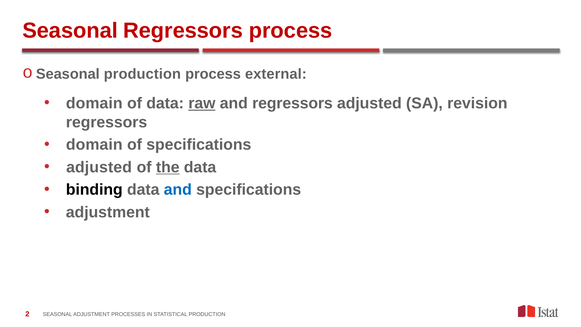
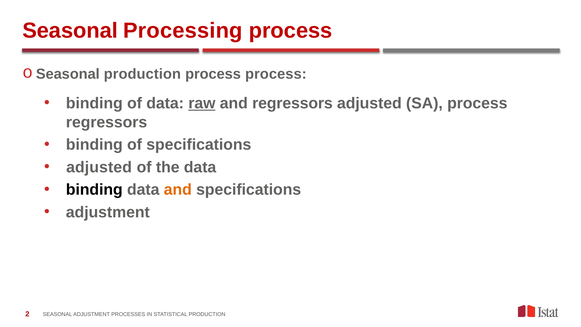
Seasonal Regressors: Regressors -> Processing
process external: external -> process
domain at (94, 103): domain -> binding
SA revision: revision -> process
domain at (94, 145): domain -> binding
the underline: present -> none
and at (178, 190) colour: blue -> orange
